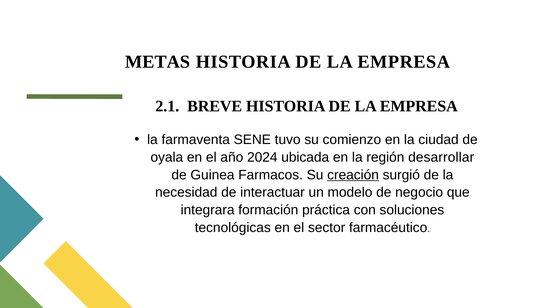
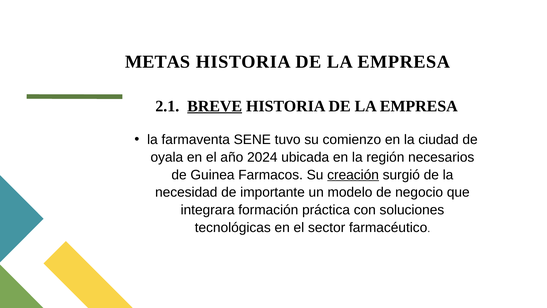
BREVE underline: none -> present
desarrollar: desarrollar -> necesarios
interactuar: interactuar -> importante
